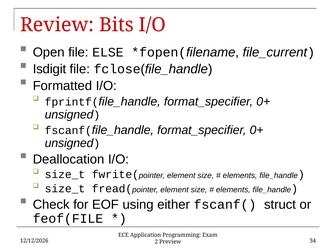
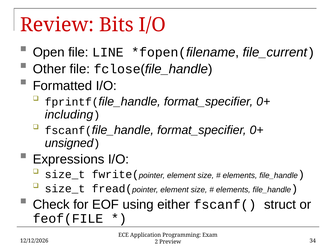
ELSE: ELSE -> LINE
Isdigit: Isdigit -> Other
unsigned at (69, 115): unsigned -> including
Deallocation: Deallocation -> Expressions
